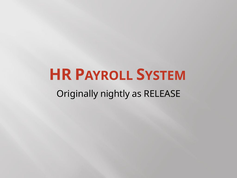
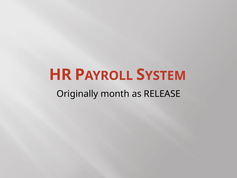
nightly: nightly -> month
